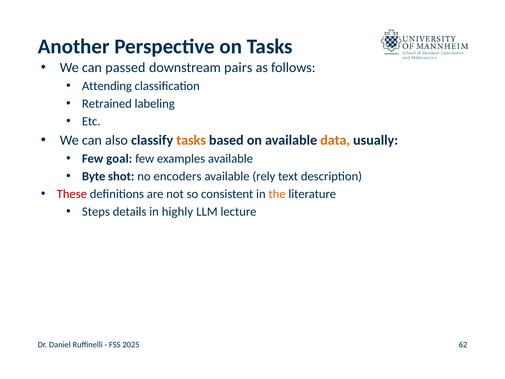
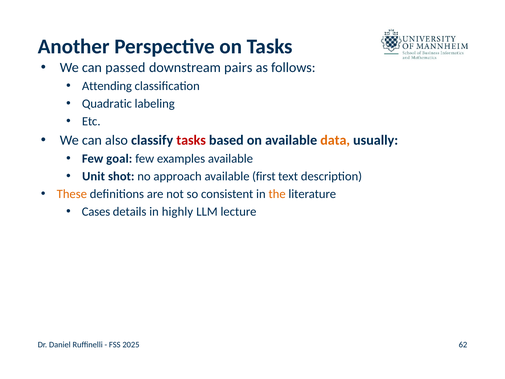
Retrained: Retrained -> Quadratic
tasks at (191, 140) colour: orange -> red
Byte: Byte -> Unit
encoders: encoders -> approach
rely: rely -> first
These colour: red -> orange
Steps: Steps -> Cases
